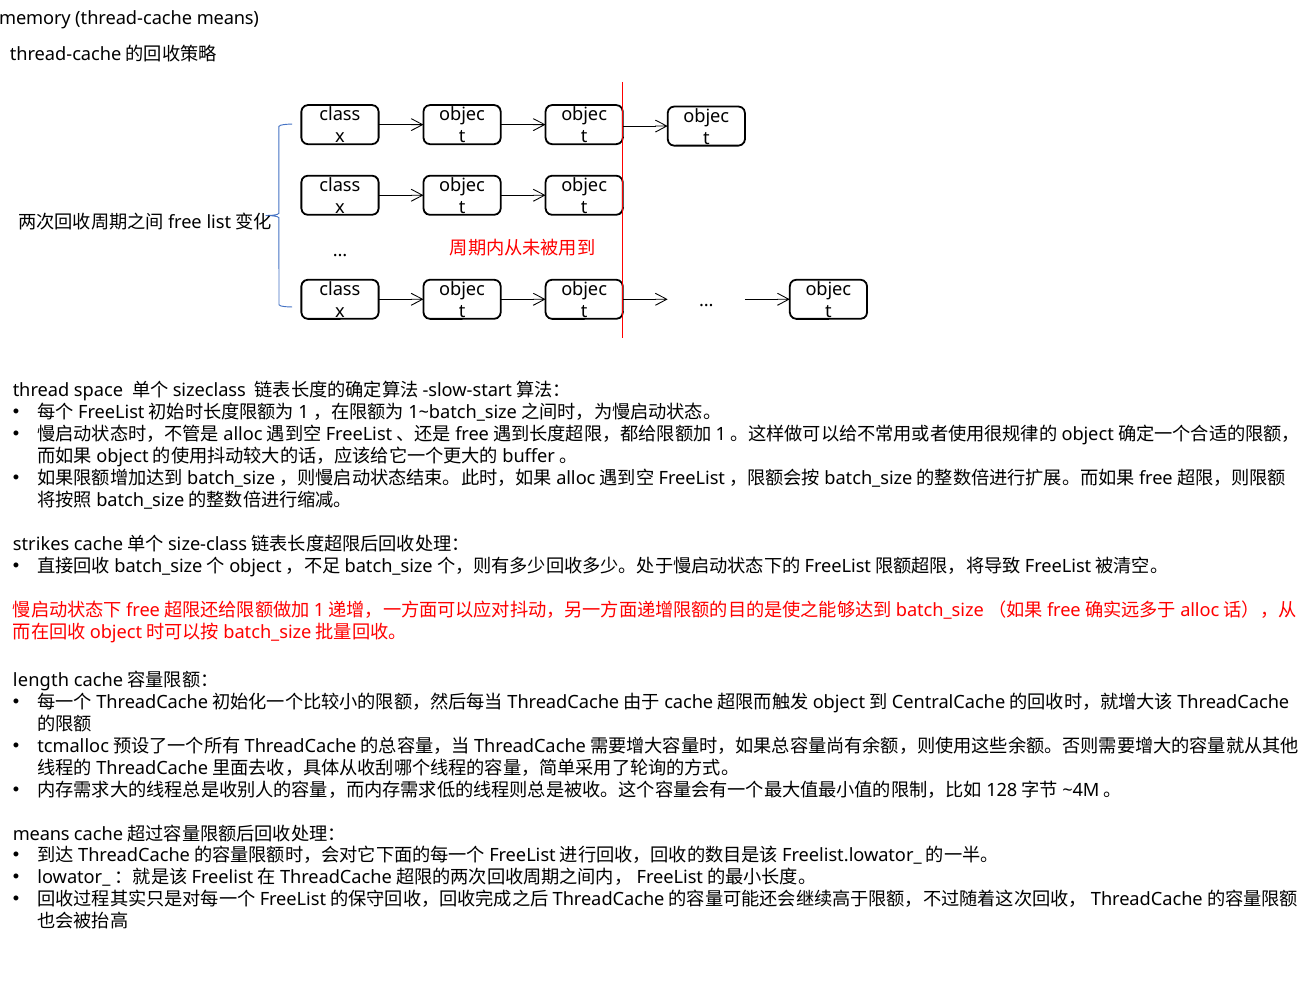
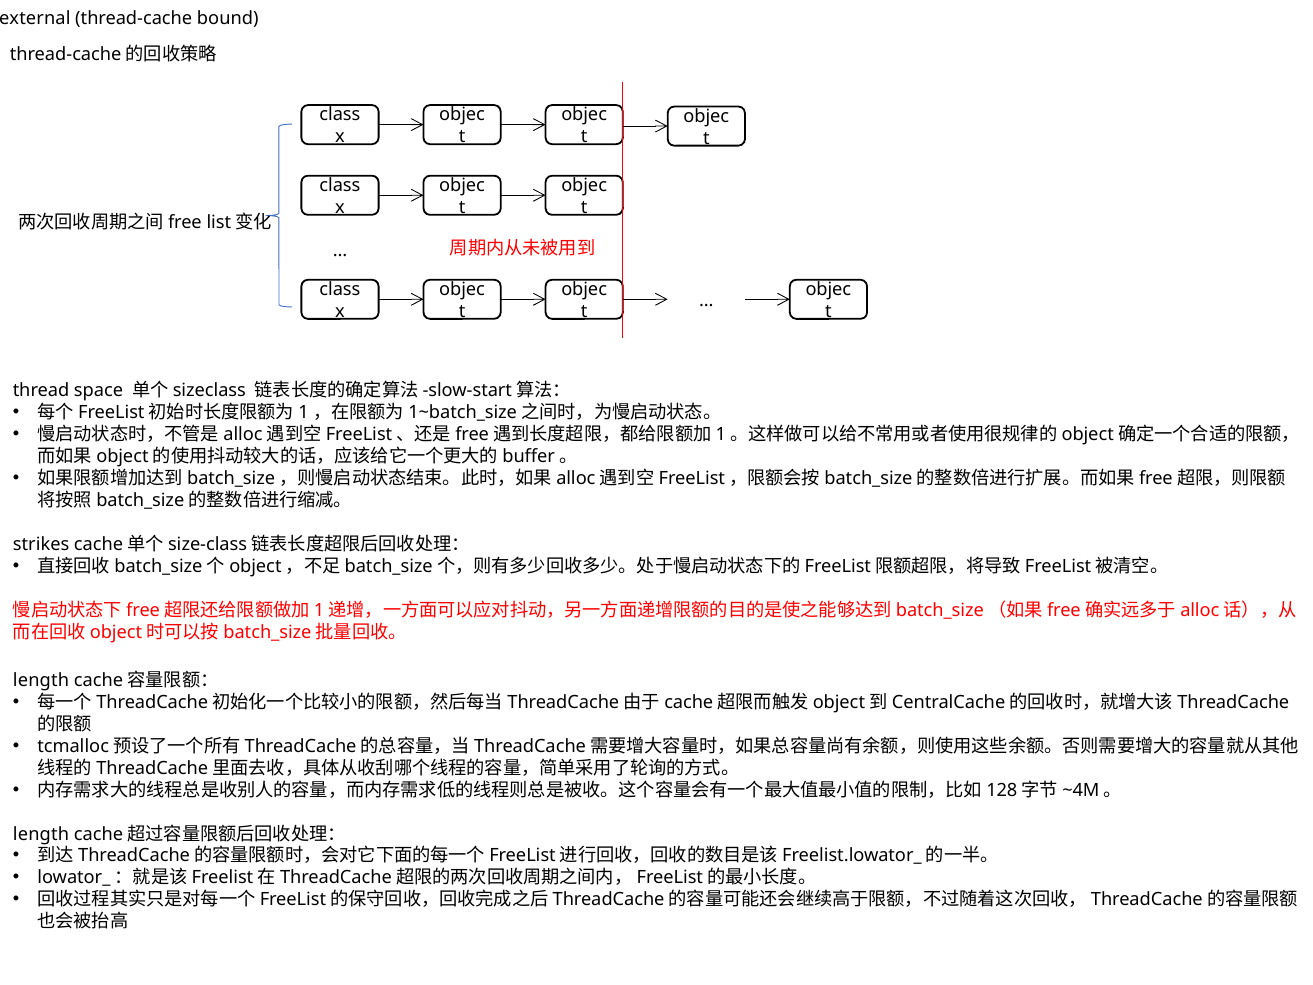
memory: memory -> external
thread-cache means: means -> bound
means at (41, 834): means -> length
